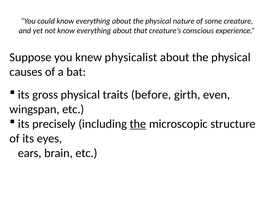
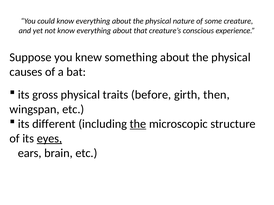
physicalist: physicalist -> something
even: even -> then
precisely: precisely -> different
eyes underline: none -> present
